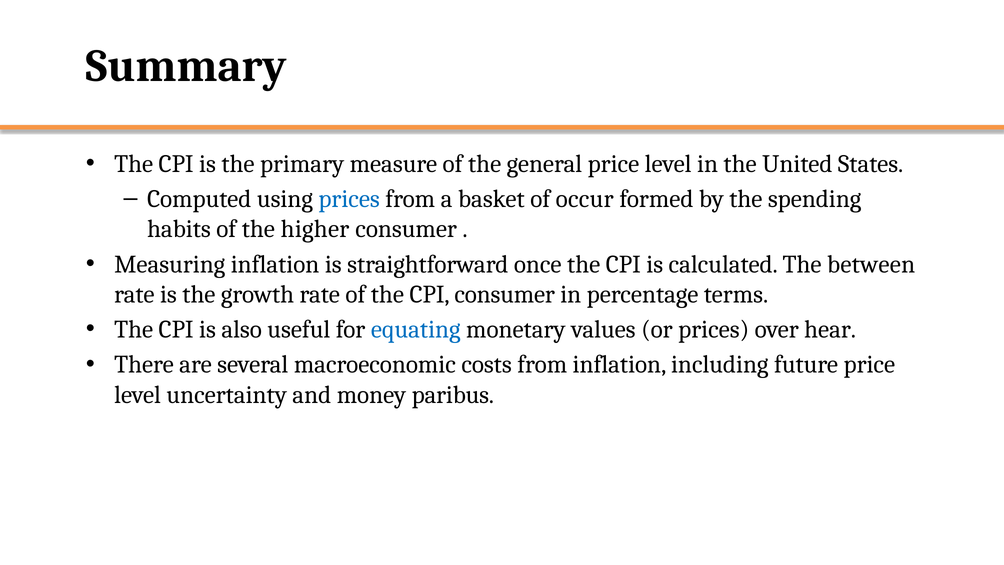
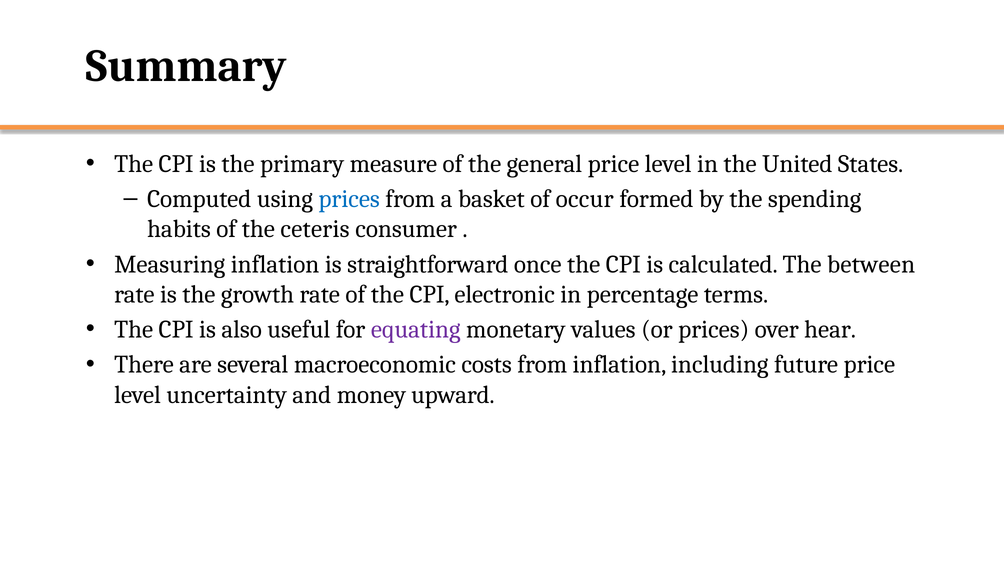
higher: higher -> ceteris
CPI consumer: consumer -> electronic
equating colour: blue -> purple
paribus: paribus -> upward
